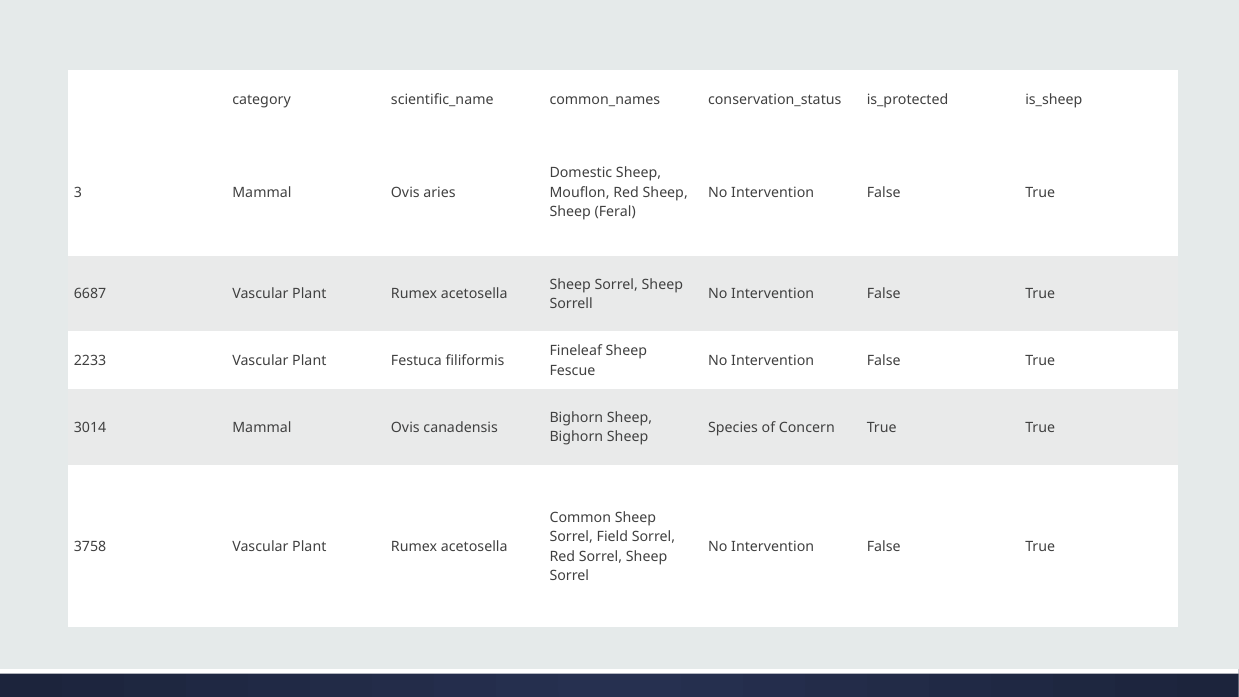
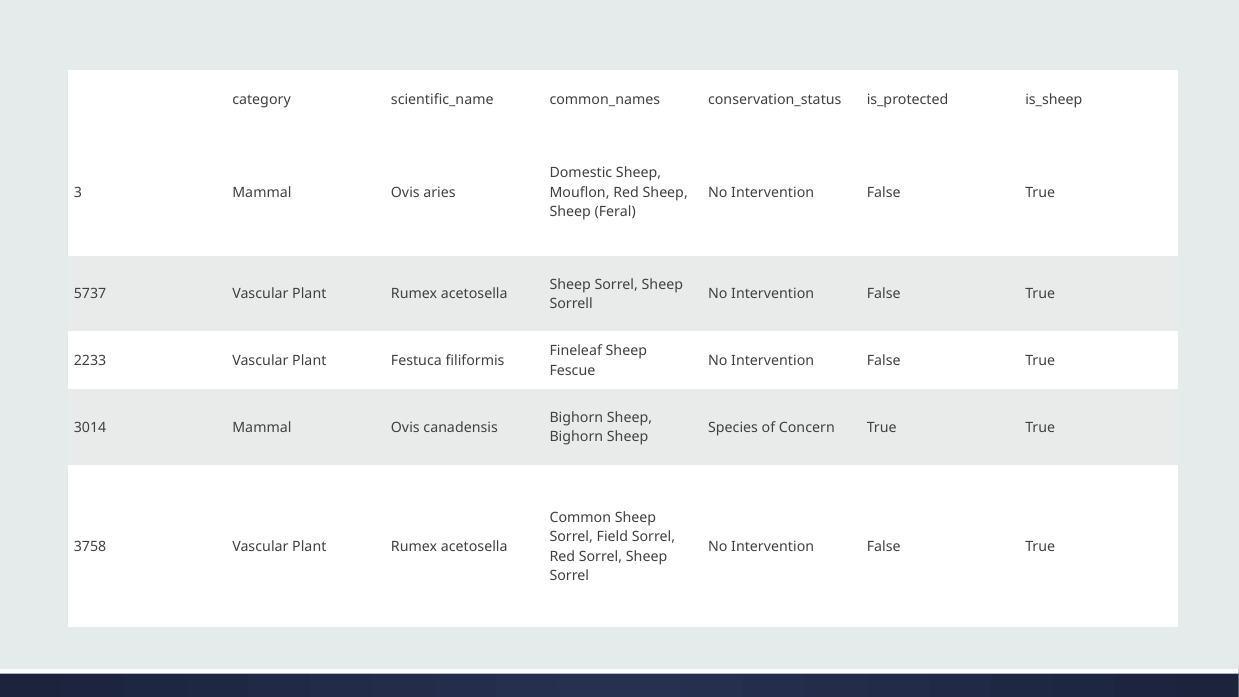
6687: 6687 -> 5737
